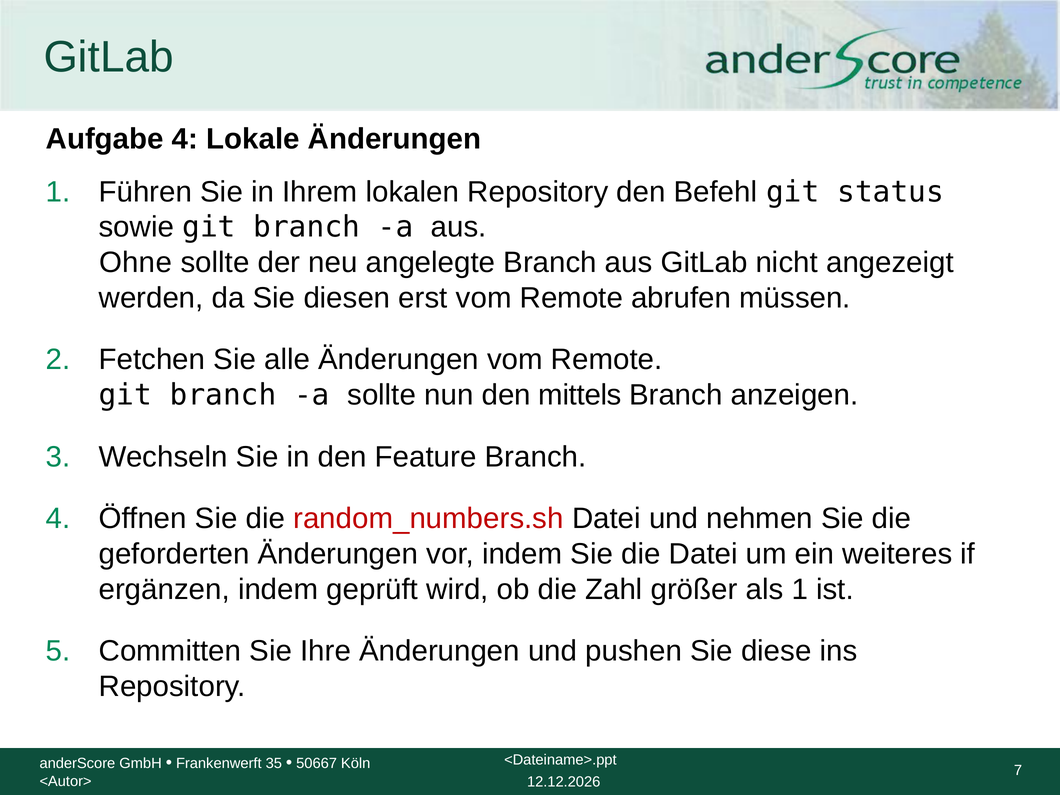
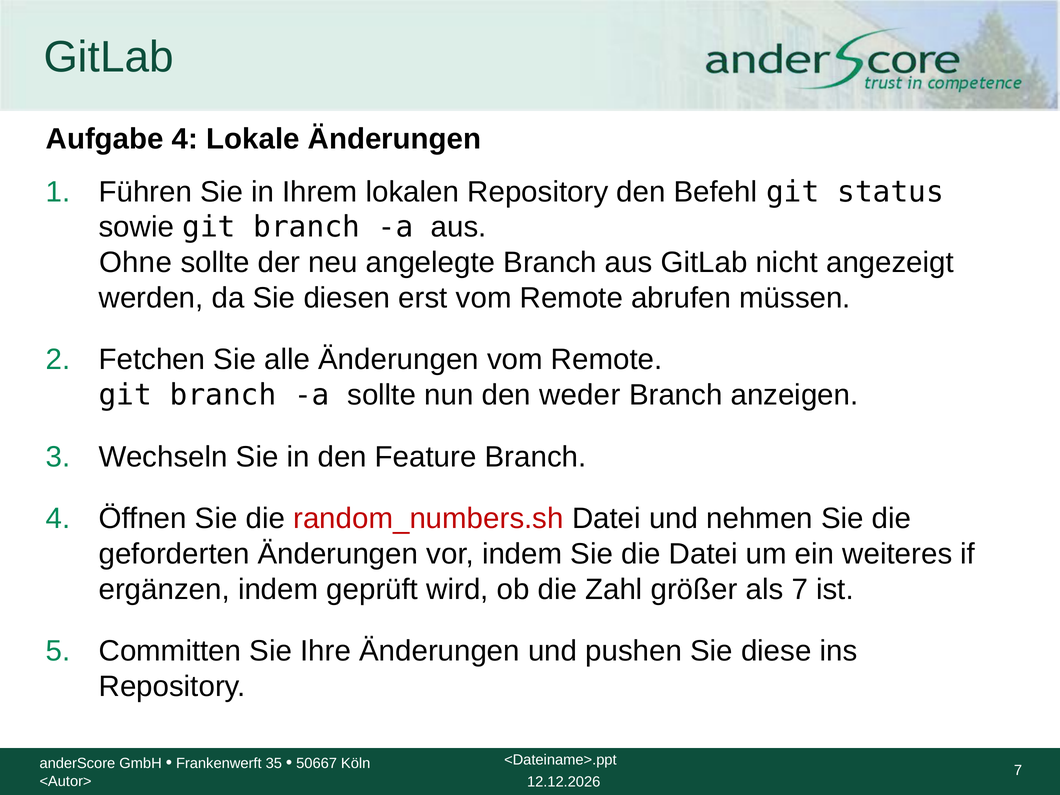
mittels: mittels -> weder
als 1: 1 -> 7
